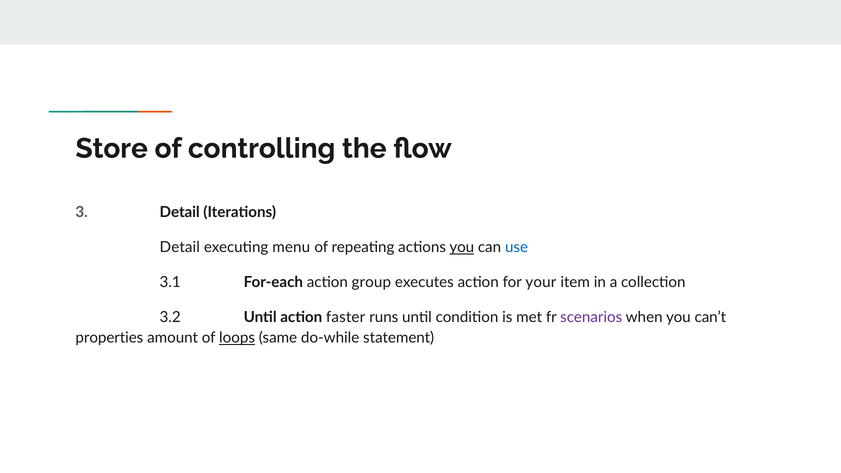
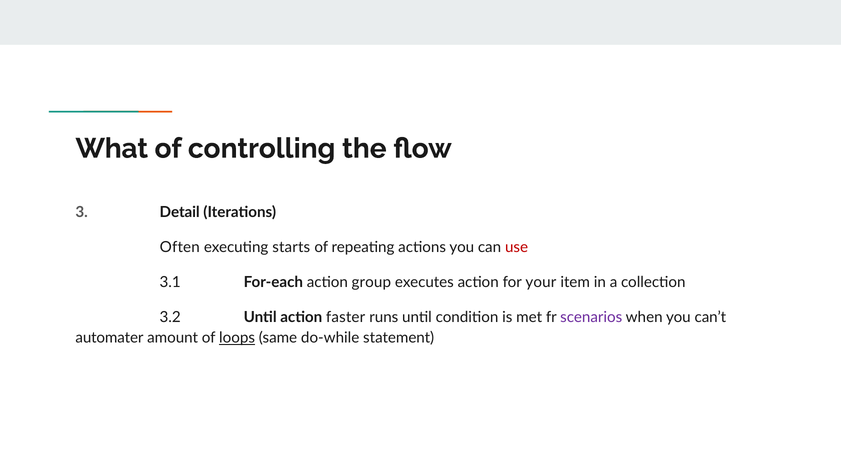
Store: Store -> What
Detail at (180, 247): Detail -> Often
menu: menu -> starts
you at (462, 247) underline: present -> none
use colour: blue -> red
properties: properties -> automater
